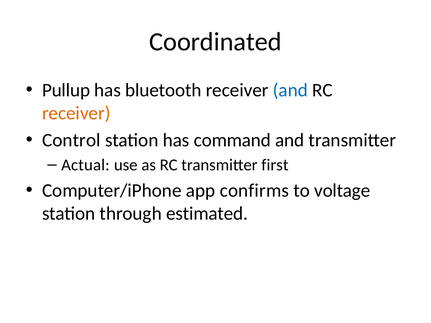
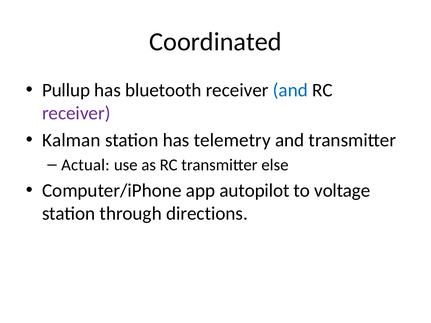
receiver at (76, 113) colour: orange -> purple
Control: Control -> Kalman
command: command -> telemetry
first: first -> else
confirms: confirms -> autopilot
estimated: estimated -> directions
